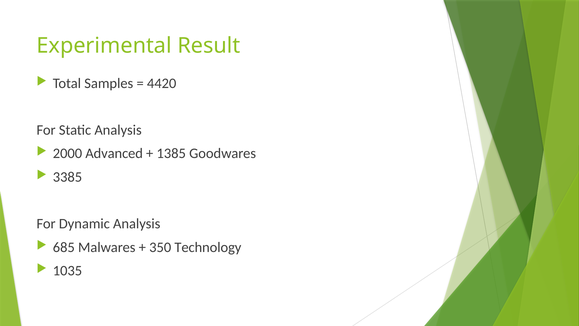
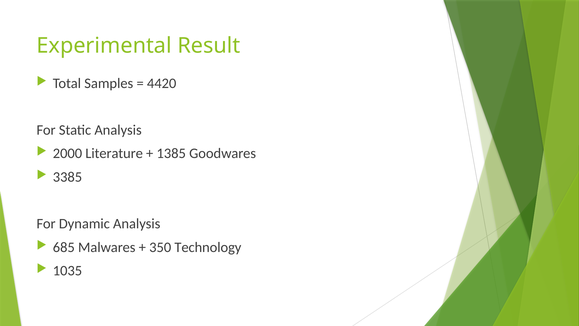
Advanced: Advanced -> Literature
